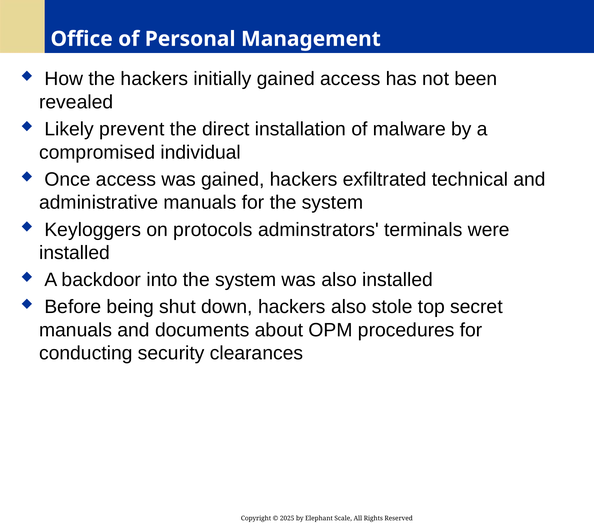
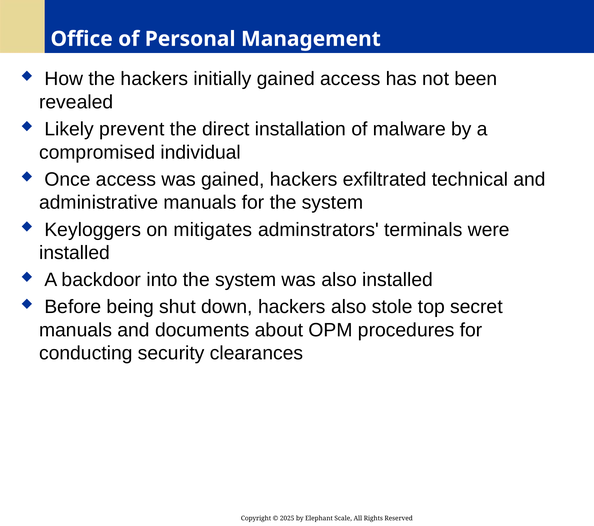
protocols: protocols -> mitigates
